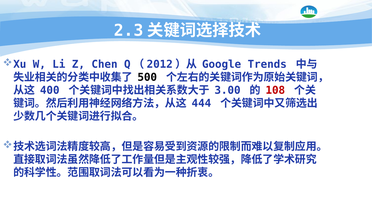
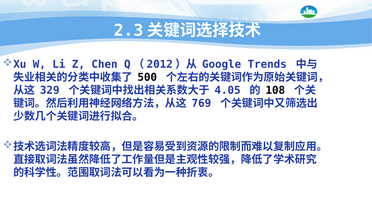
400: 400 -> 329
3.00: 3.00 -> 4.05
108 colour: red -> black
444: 444 -> 769
